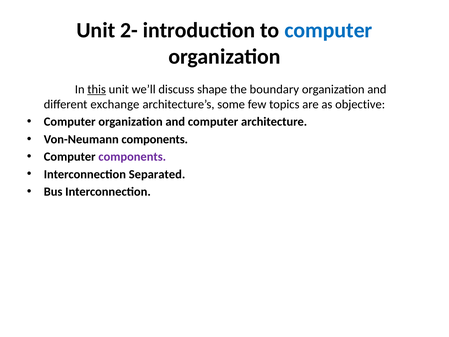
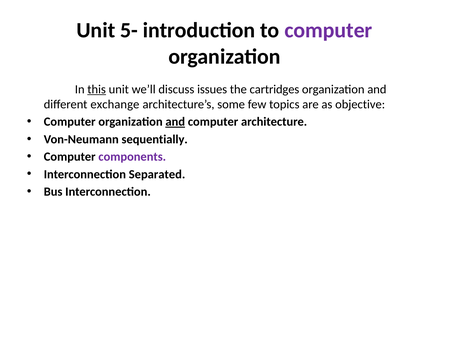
2-: 2- -> 5-
computer at (328, 30) colour: blue -> purple
shape: shape -> issues
boundary: boundary -> cartridges
and at (175, 122) underline: none -> present
Von-Neumann components: components -> sequentially
